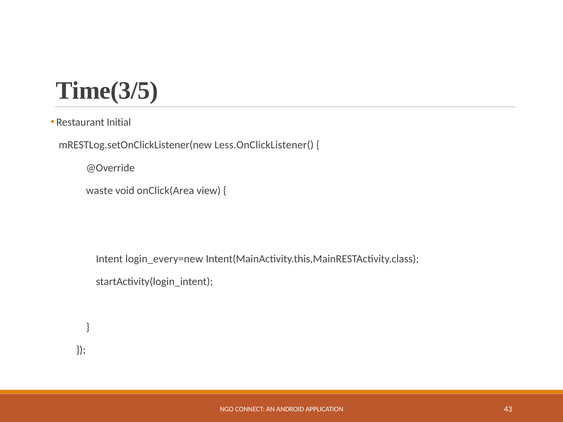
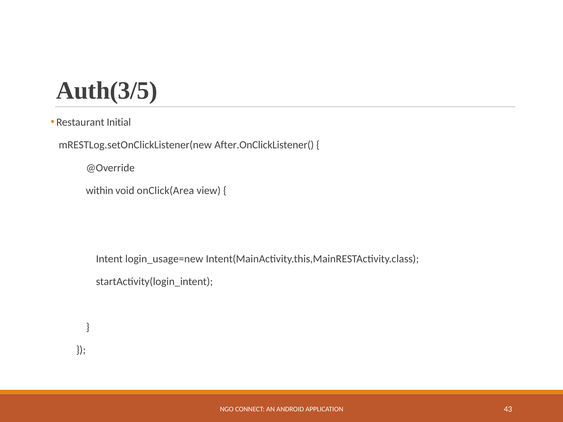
Time(3/5: Time(3/5 -> Auth(3/5
Less.OnClickListener(: Less.OnClickListener( -> After.OnClickListener(
waste: waste -> within
login_every=new: login_every=new -> login_usage=new
